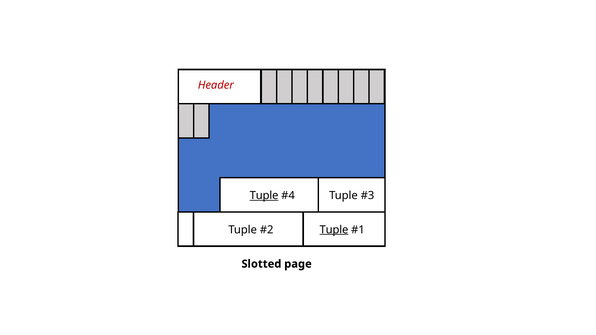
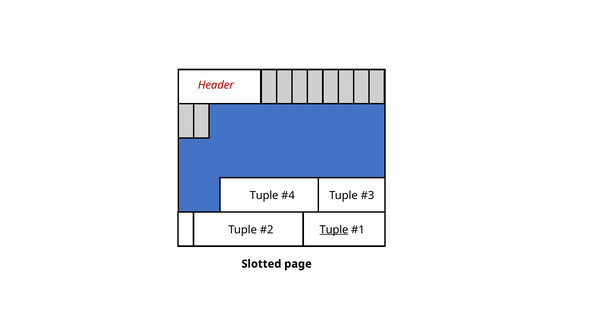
Tuple at (264, 196) underline: present -> none
